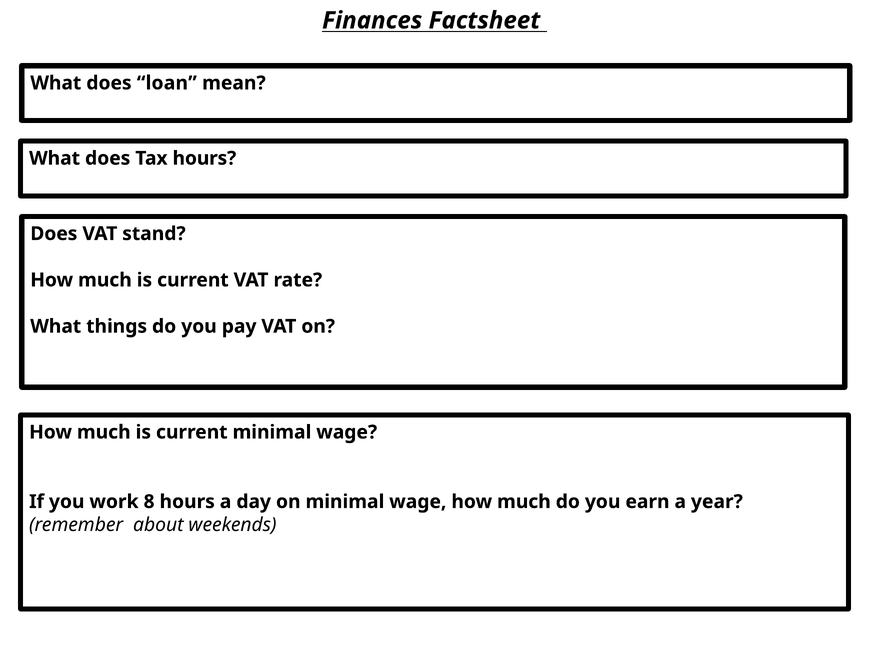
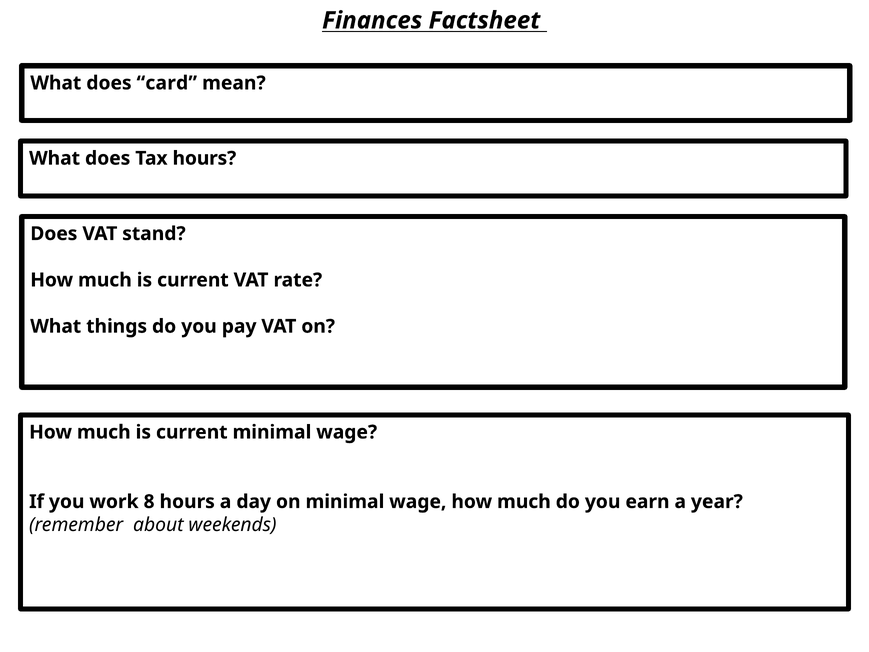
loan: loan -> card
